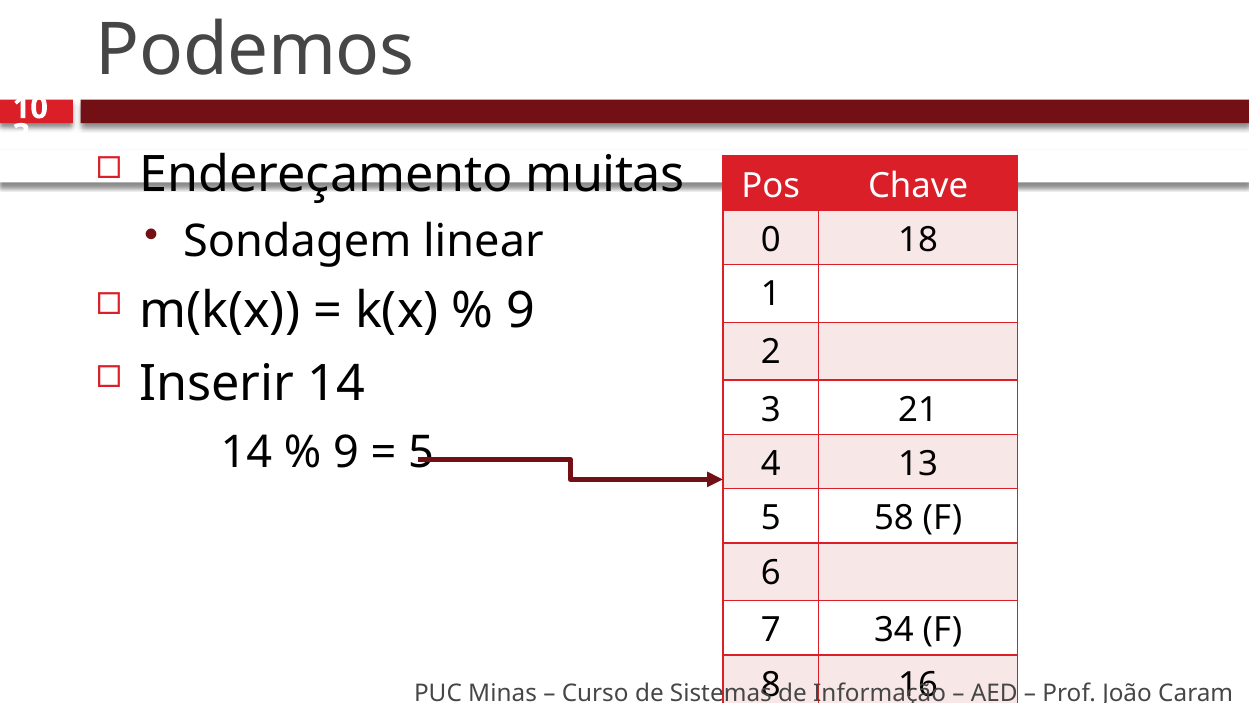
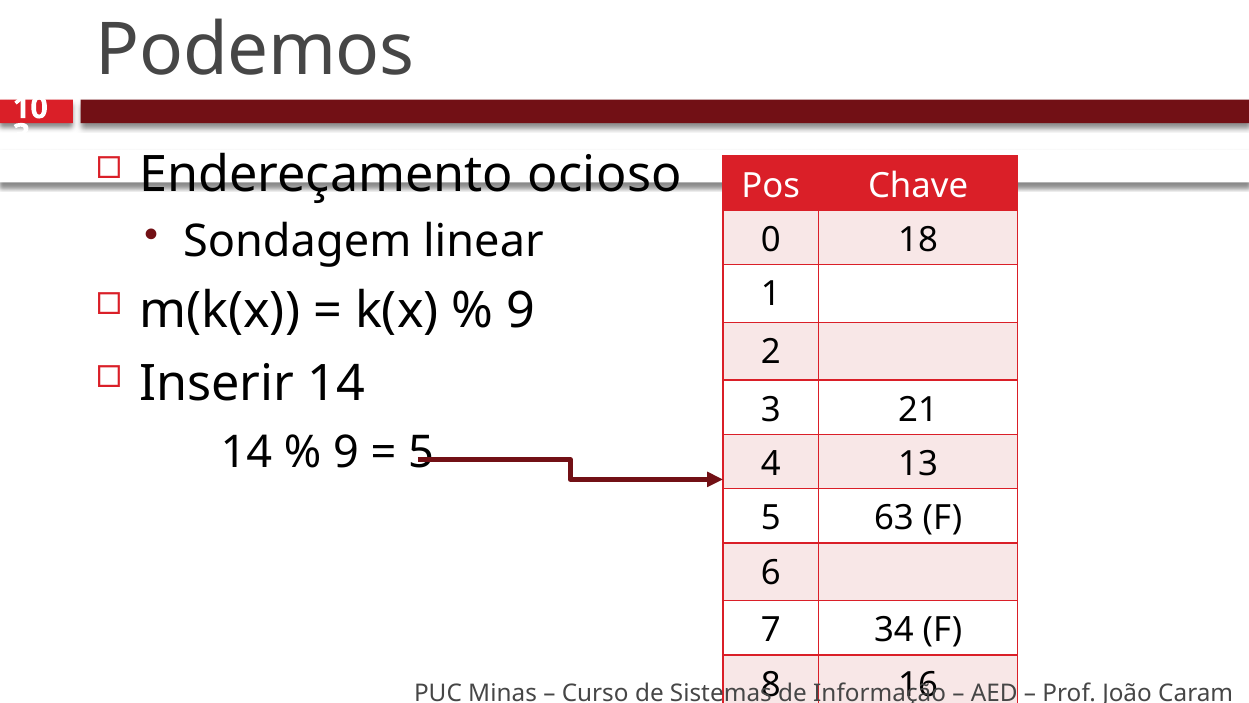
muitas: muitas -> ocioso
58: 58 -> 63
